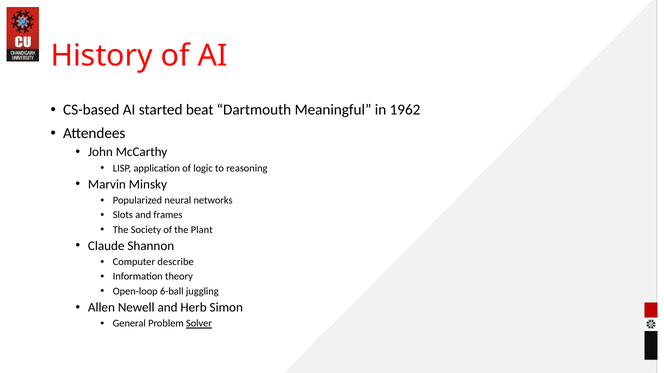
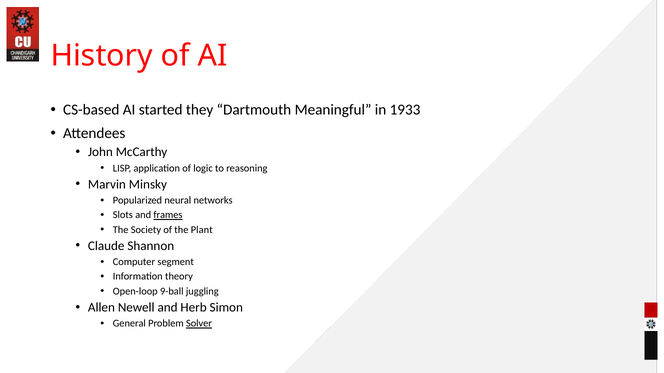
beat: beat -> they
1962: 1962 -> 1933
frames underline: none -> present
describe: describe -> segment
6-ball: 6-ball -> 9-ball
